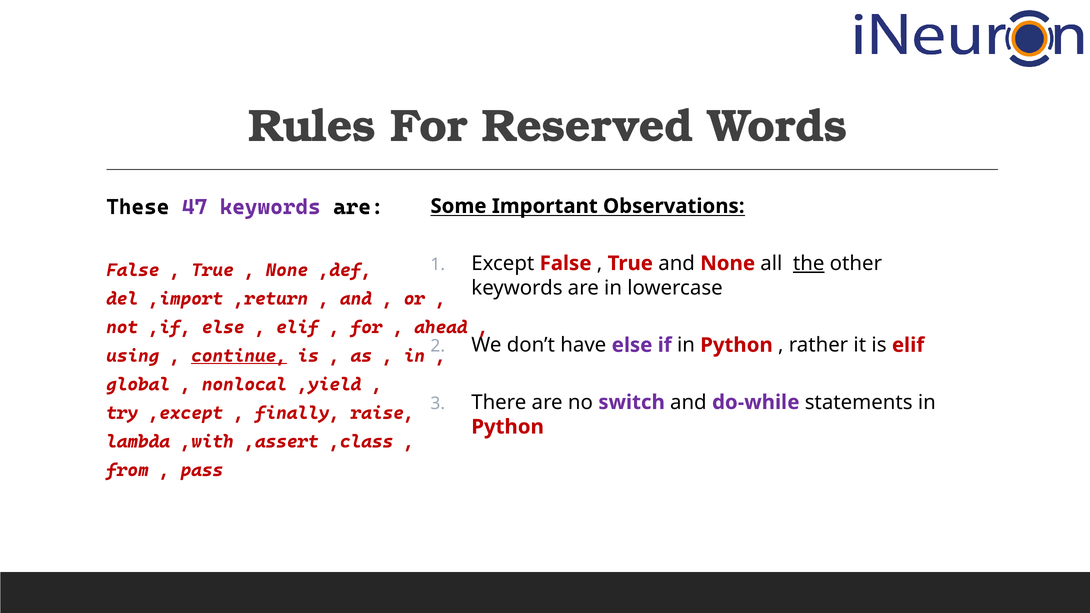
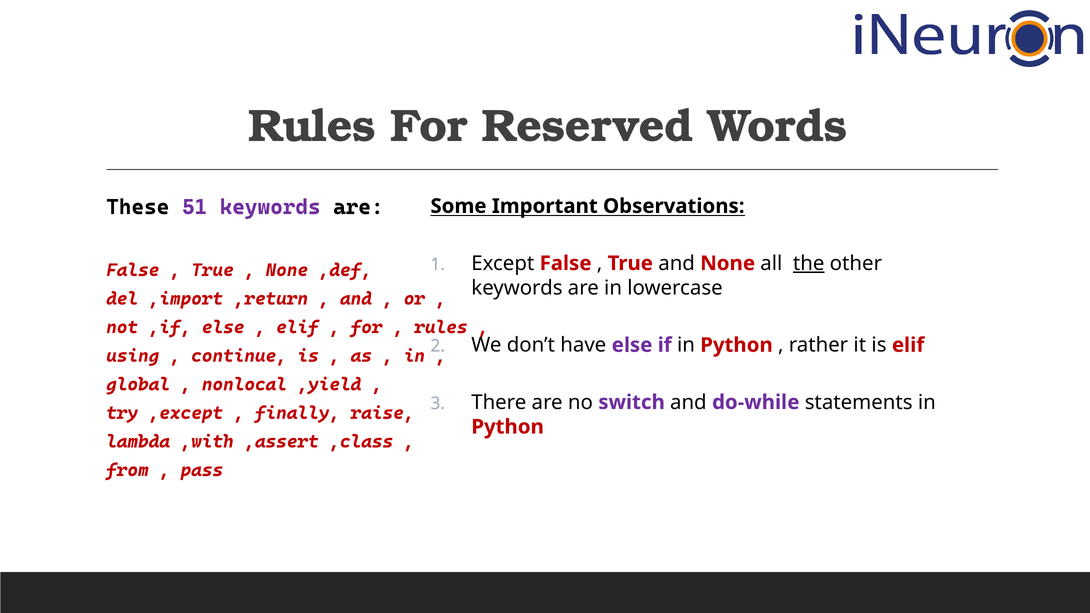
47: 47 -> 51
ahead at (441, 327): ahead -> rules
continue underline: present -> none
